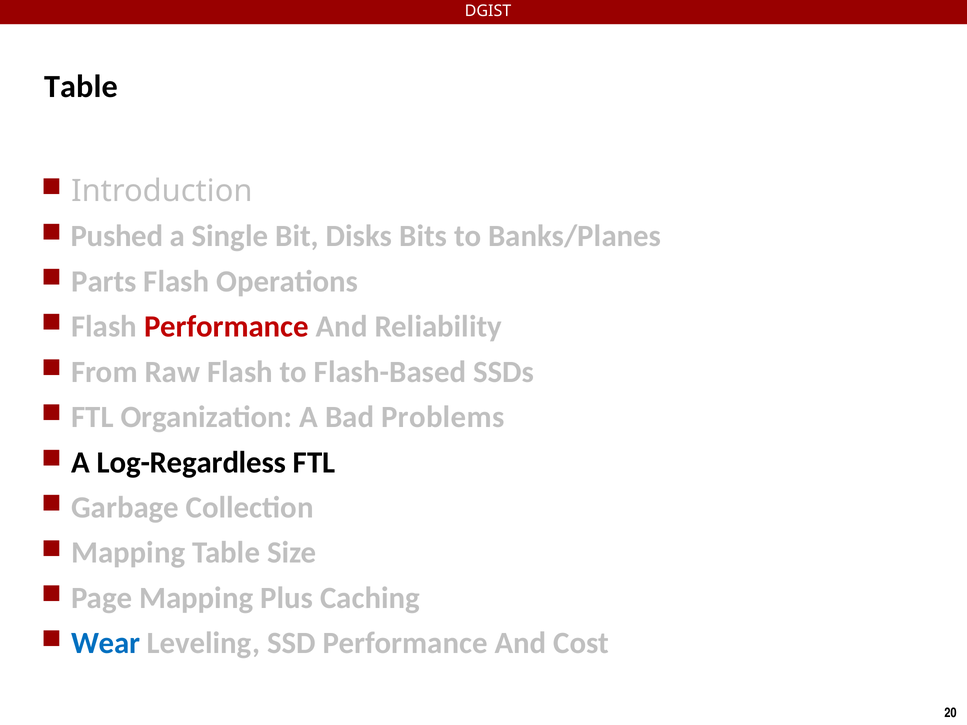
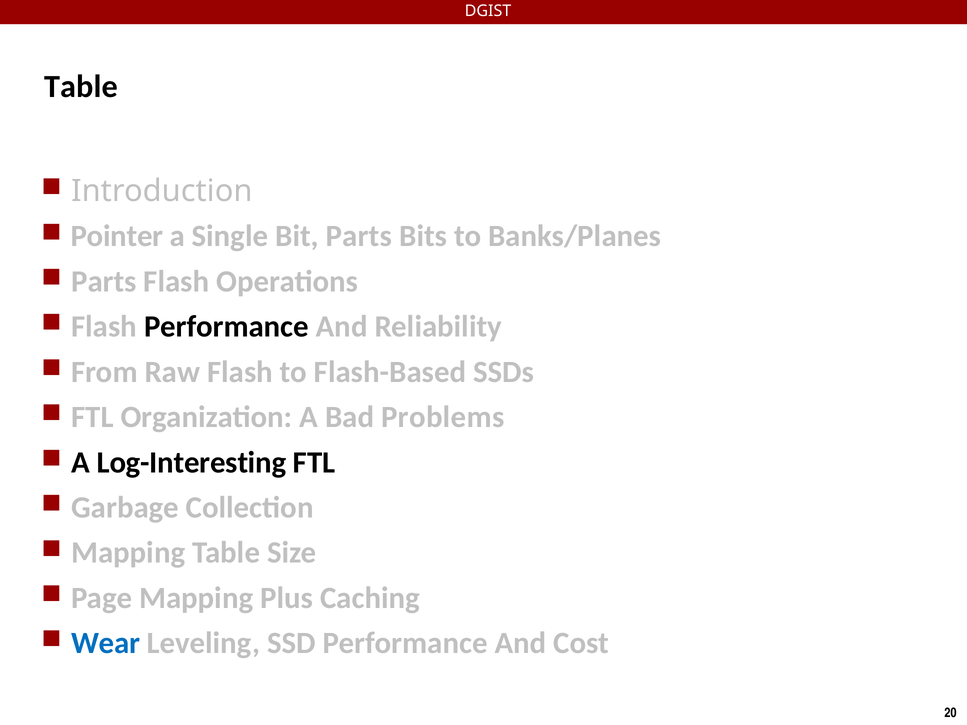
Pushed: Pushed -> Pointer
Bit Disks: Disks -> Parts
Performance at (226, 327) colour: red -> black
Log-Regardless: Log-Regardless -> Log-Interesting
